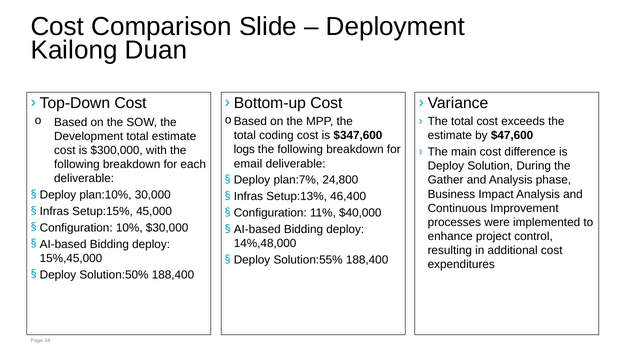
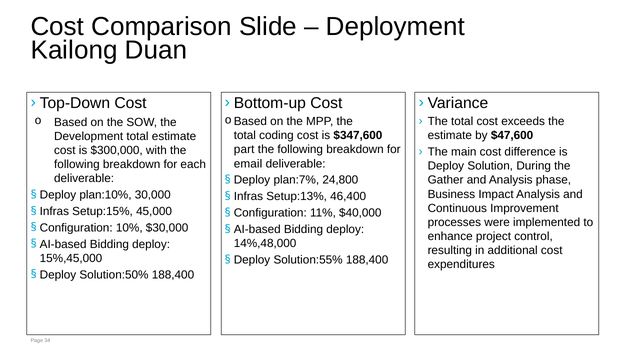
logs: logs -> part
